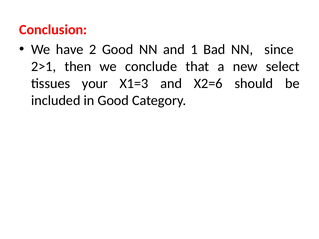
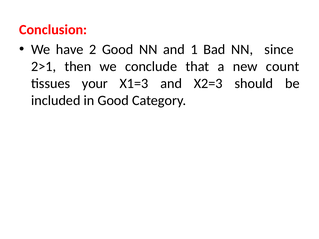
select: select -> count
X2=6: X2=6 -> X2=3
